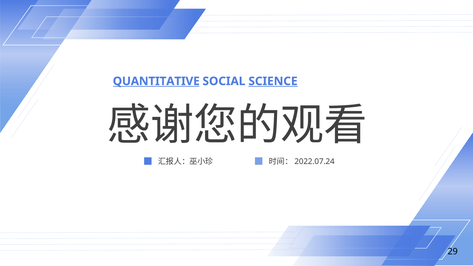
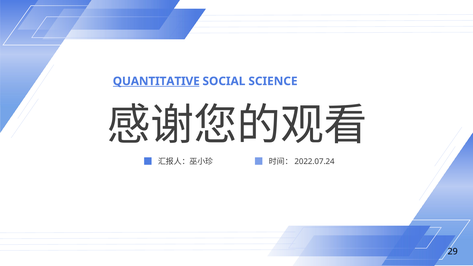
SCIENCE underline: present -> none
